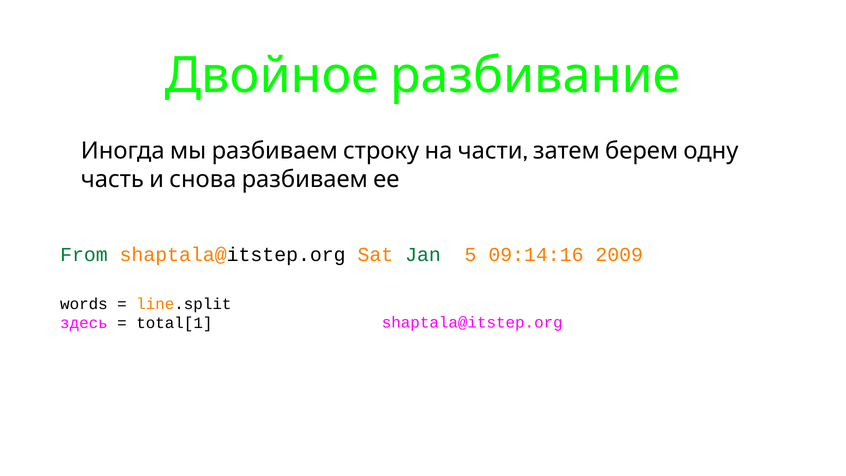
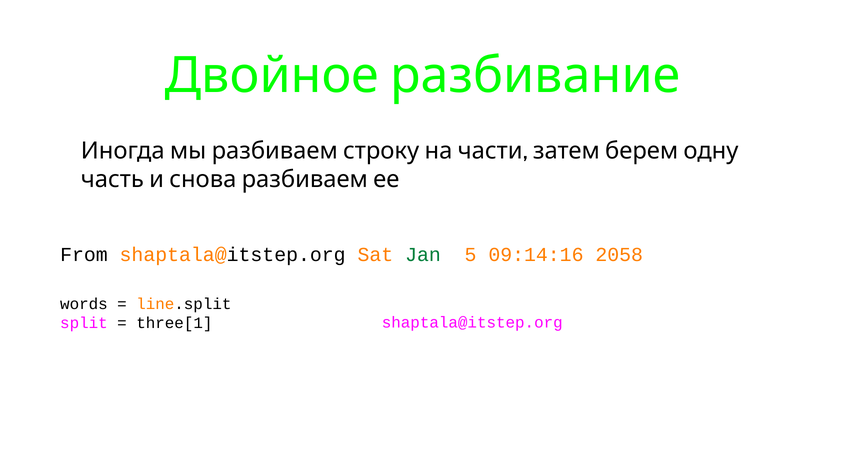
From colour: green -> black
2009: 2009 -> 2058
здесь: здесь -> split
total[1: total[1 -> three[1
